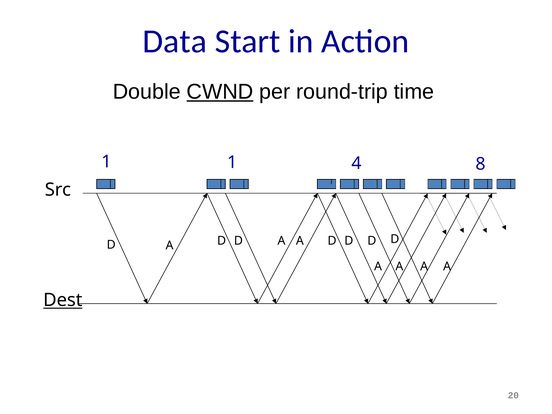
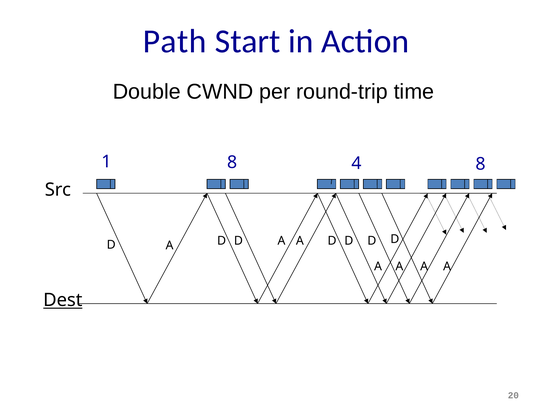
Data: Data -> Path
CWND underline: present -> none
1 1: 1 -> 8
